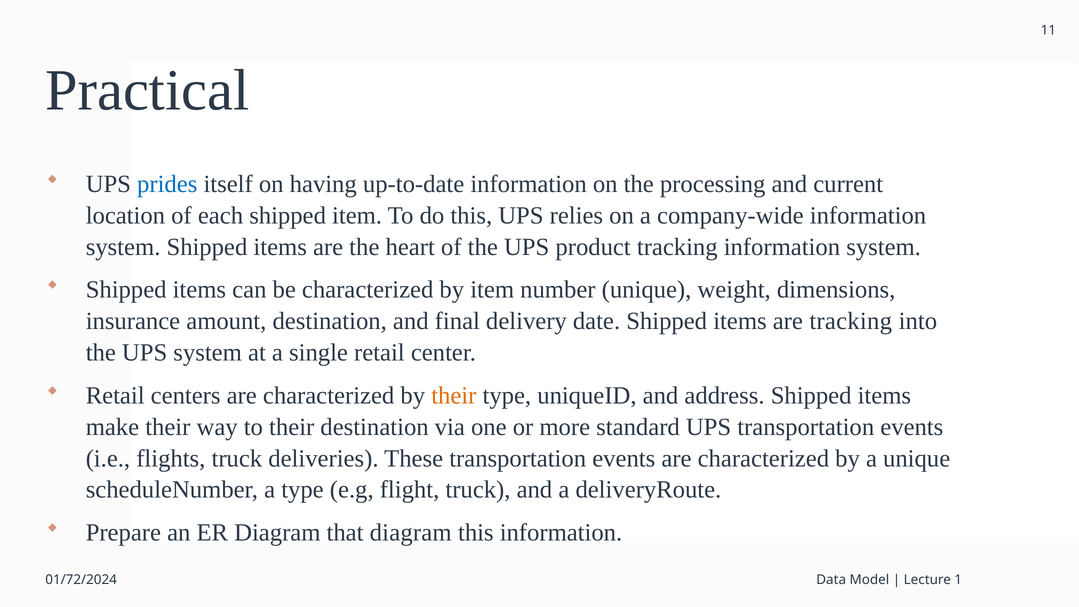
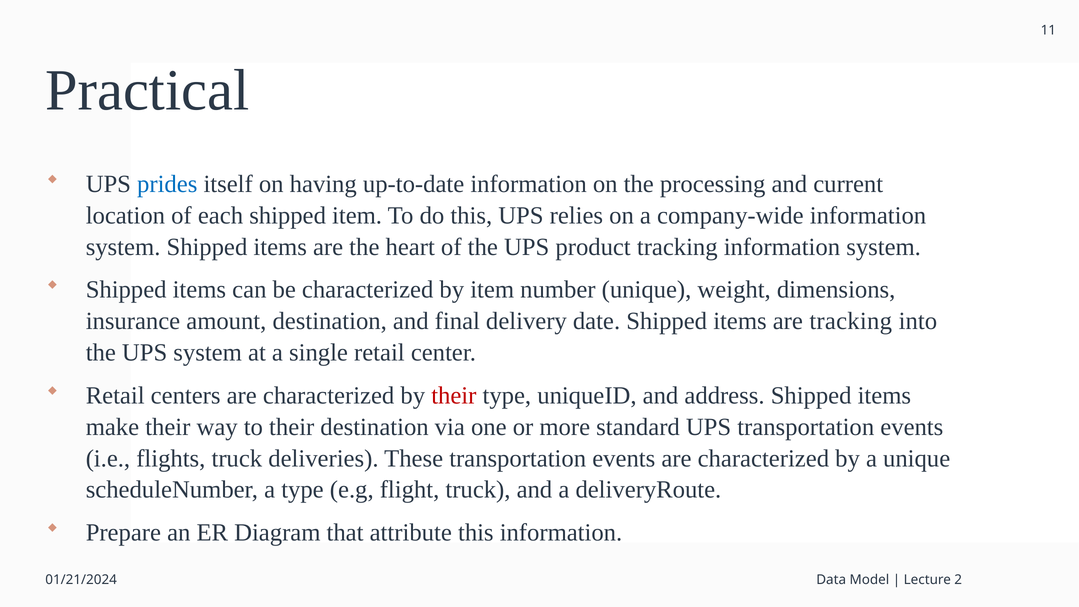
their at (454, 395) colour: orange -> red
that diagram: diagram -> attribute
01/72/2024: 01/72/2024 -> 01/21/2024
1: 1 -> 2
